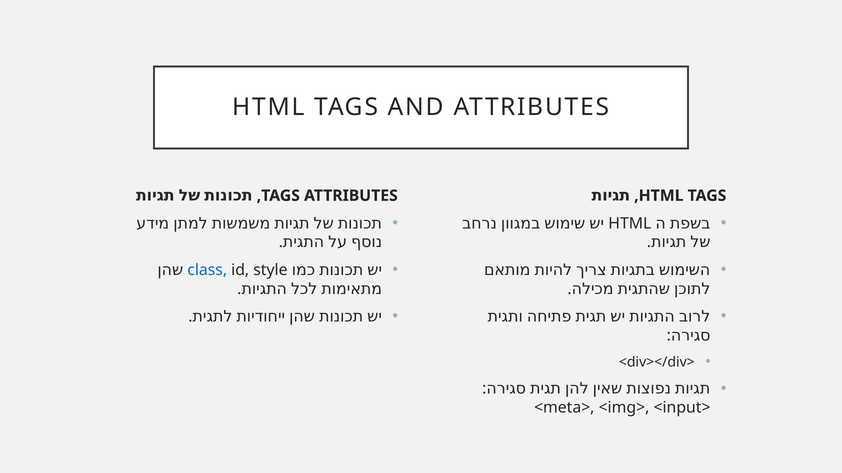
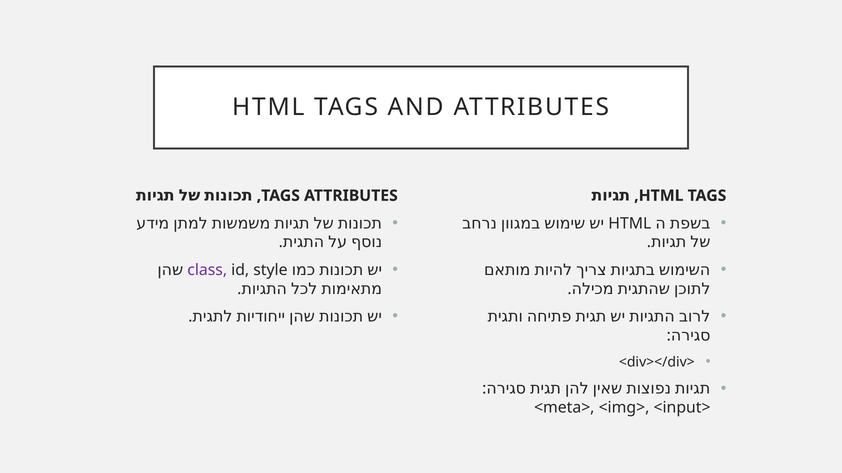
class colour: blue -> purple
